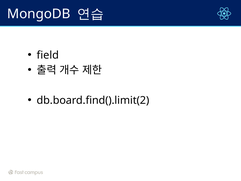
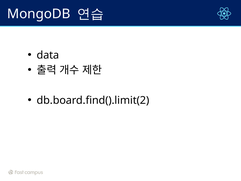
field: field -> data
